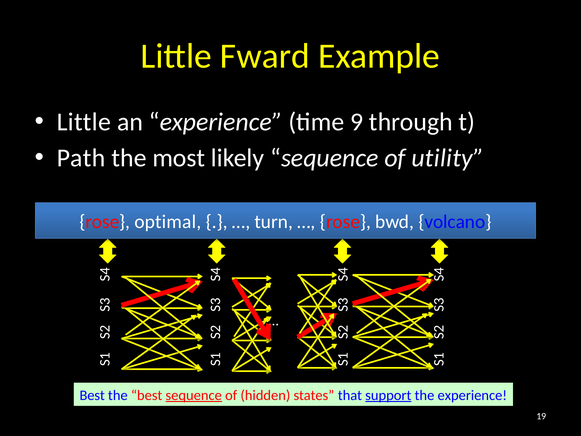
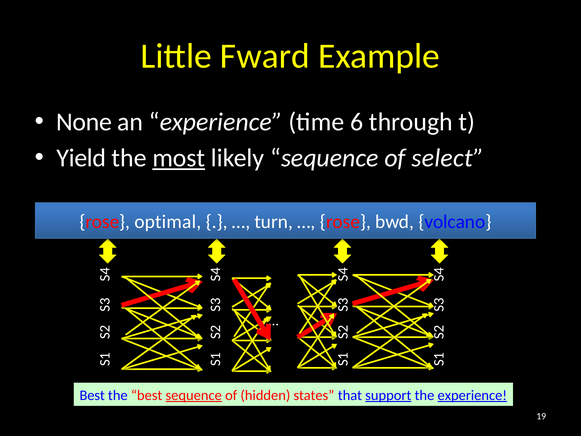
Little at (84, 122): Little -> None
9: 9 -> 6
Path: Path -> Yield
most underline: none -> present
utility: utility -> select
experience at (472, 395) underline: none -> present
